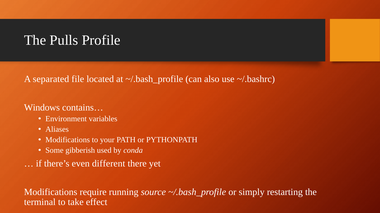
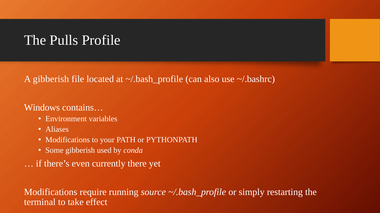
A separated: separated -> gibberish
different: different -> currently
